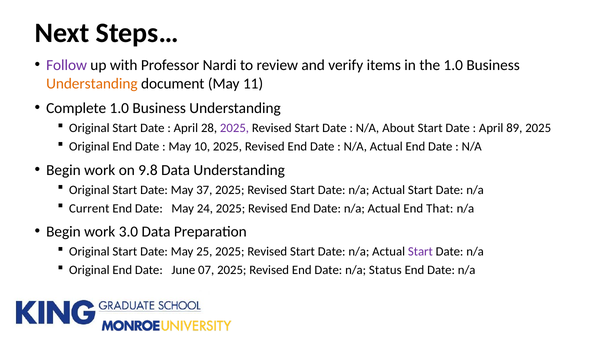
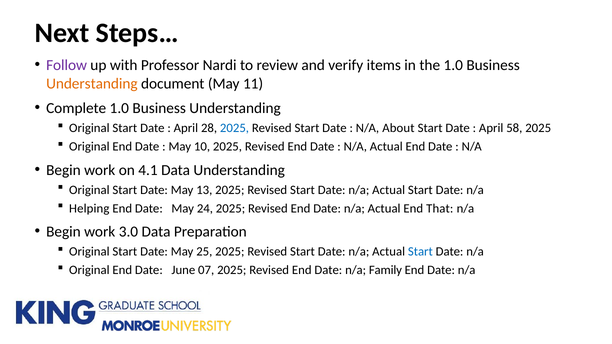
2025 at (234, 128) colour: purple -> blue
89: 89 -> 58
9.8: 9.8 -> 4.1
37: 37 -> 13
Current: Current -> Helping
Start at (420, 252) colour: purple -> blue
Status: Status -> Family
